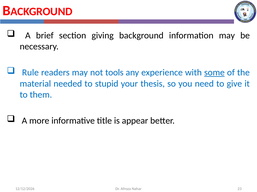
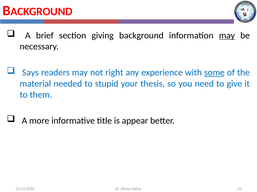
may at (227, 36) underline: none -> present
Rule: Rule -> Says
tools: tools -> right
